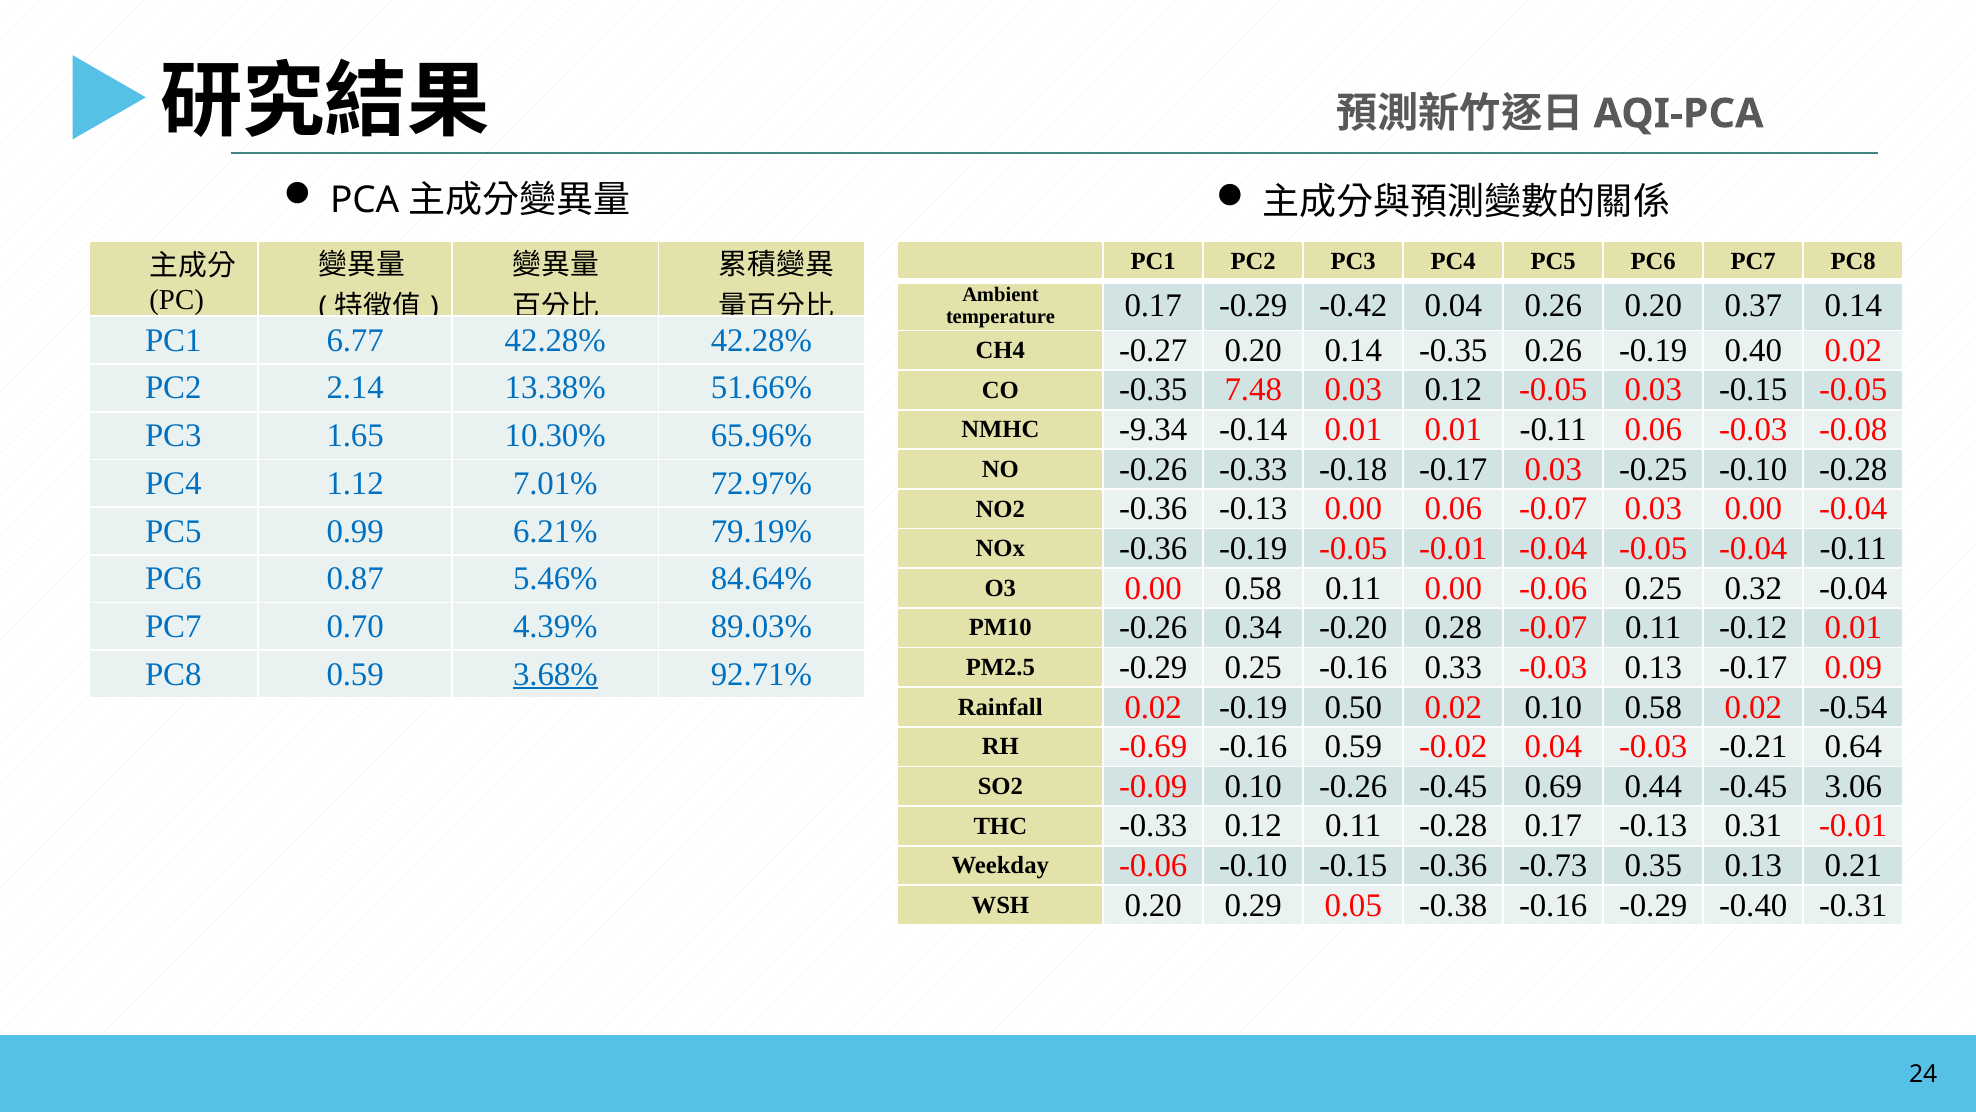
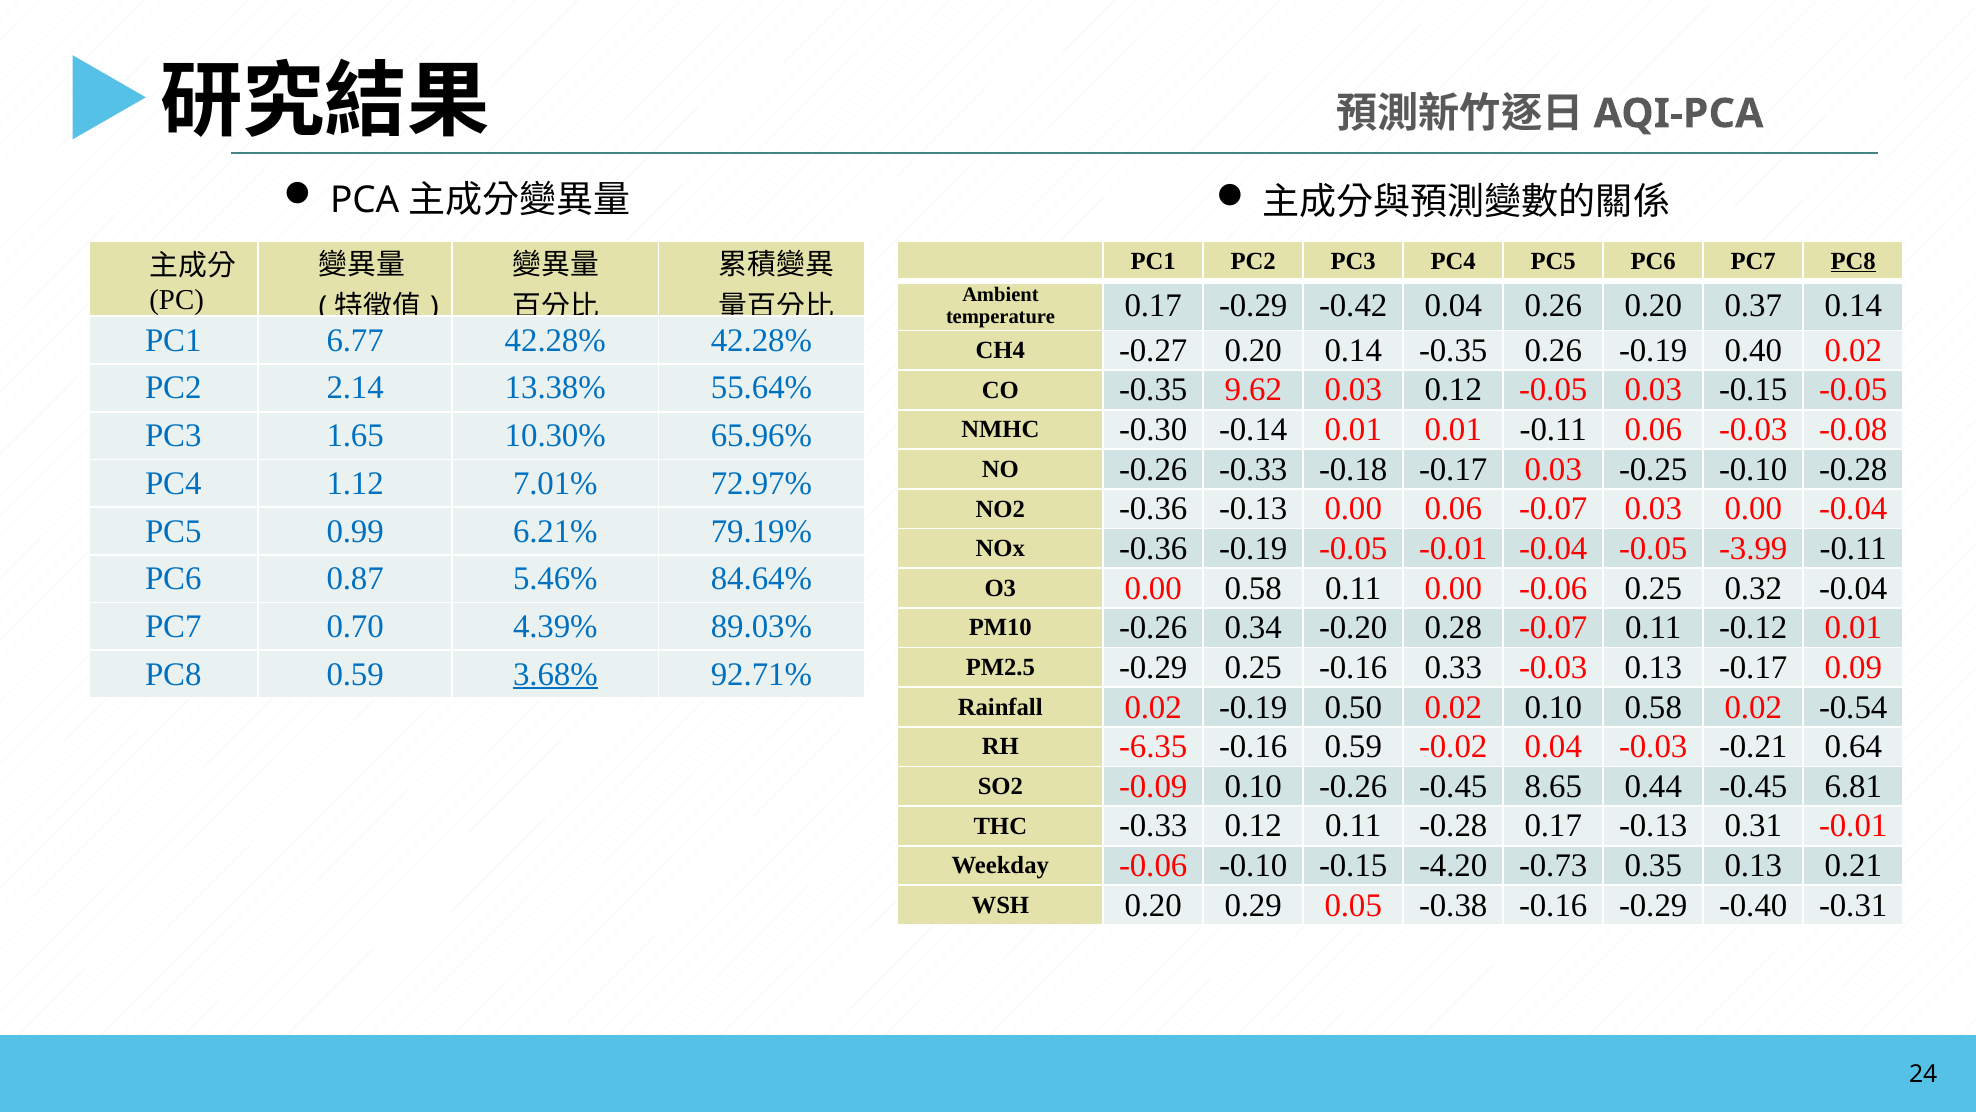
PC8 at (1853, 261) underline: none -> present
51.66%: 51.66% -> 55.64%
7.48: 7.48 -> 9.62
-9.34: -9.34 -> -0.30
-0.05 -0.04: -0.04 -> -3.99
-0.69: -0.69 -> -6.35
0.69: 0.69 -> 8.65
3.06: 3.06 -> 6.81
-0.15 -0.36: -0.36 -> -4.20
